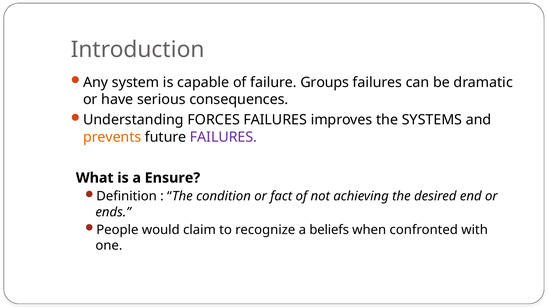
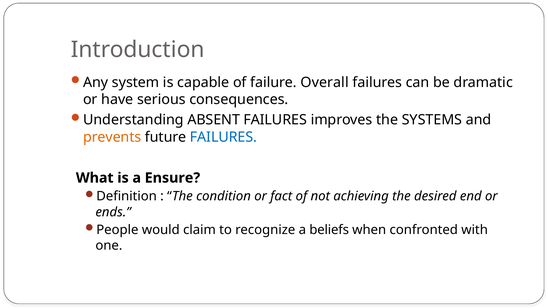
Groups: Groups -> Overall
FORCES: FORCES -> ABSENT
FAILURES at (223, 137) colour: purple -> blue
